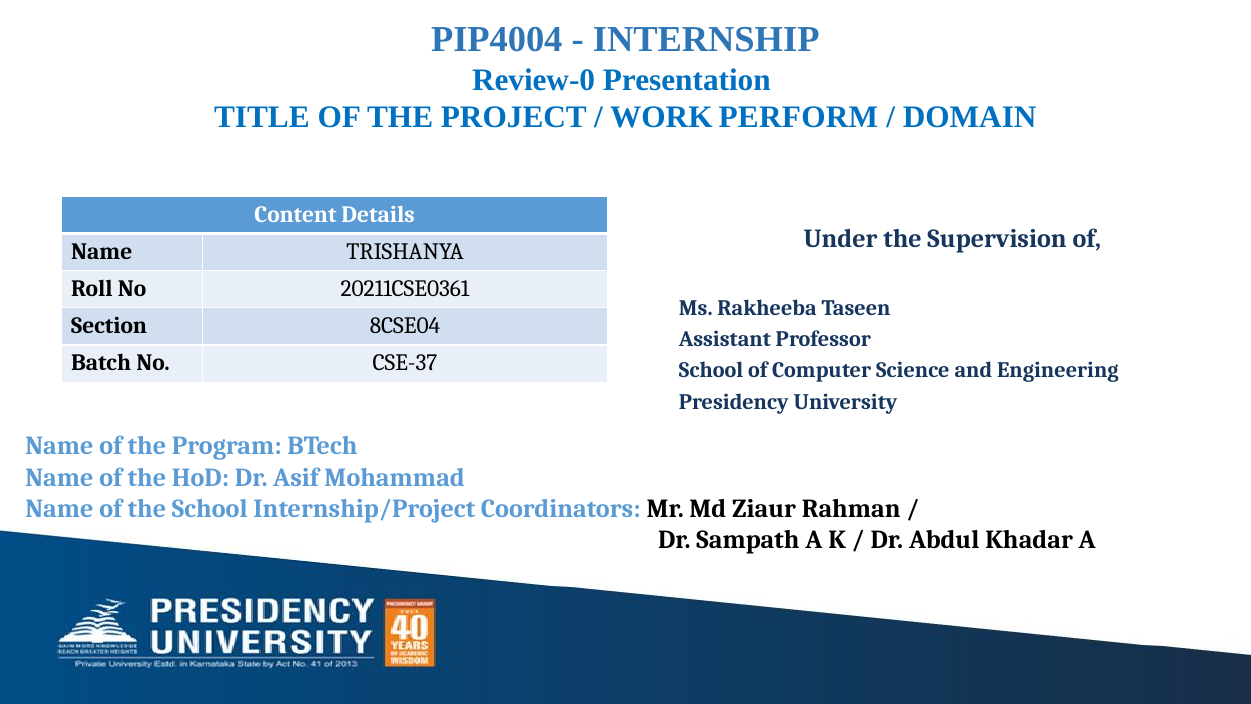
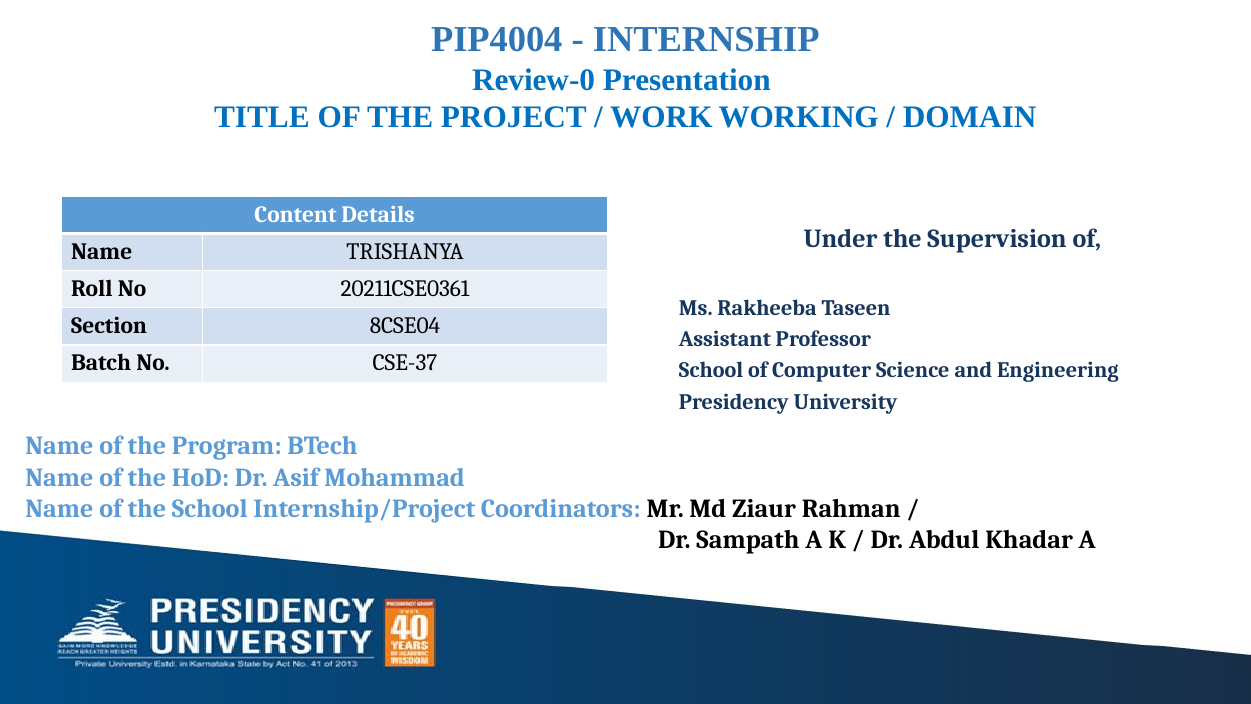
PERFORM: PERFORM -> WORKING
